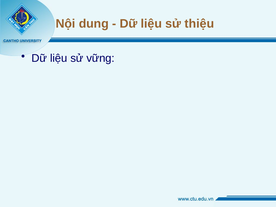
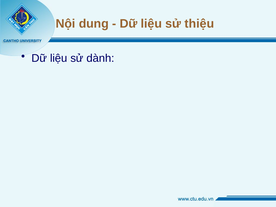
vững: vững -> dành
